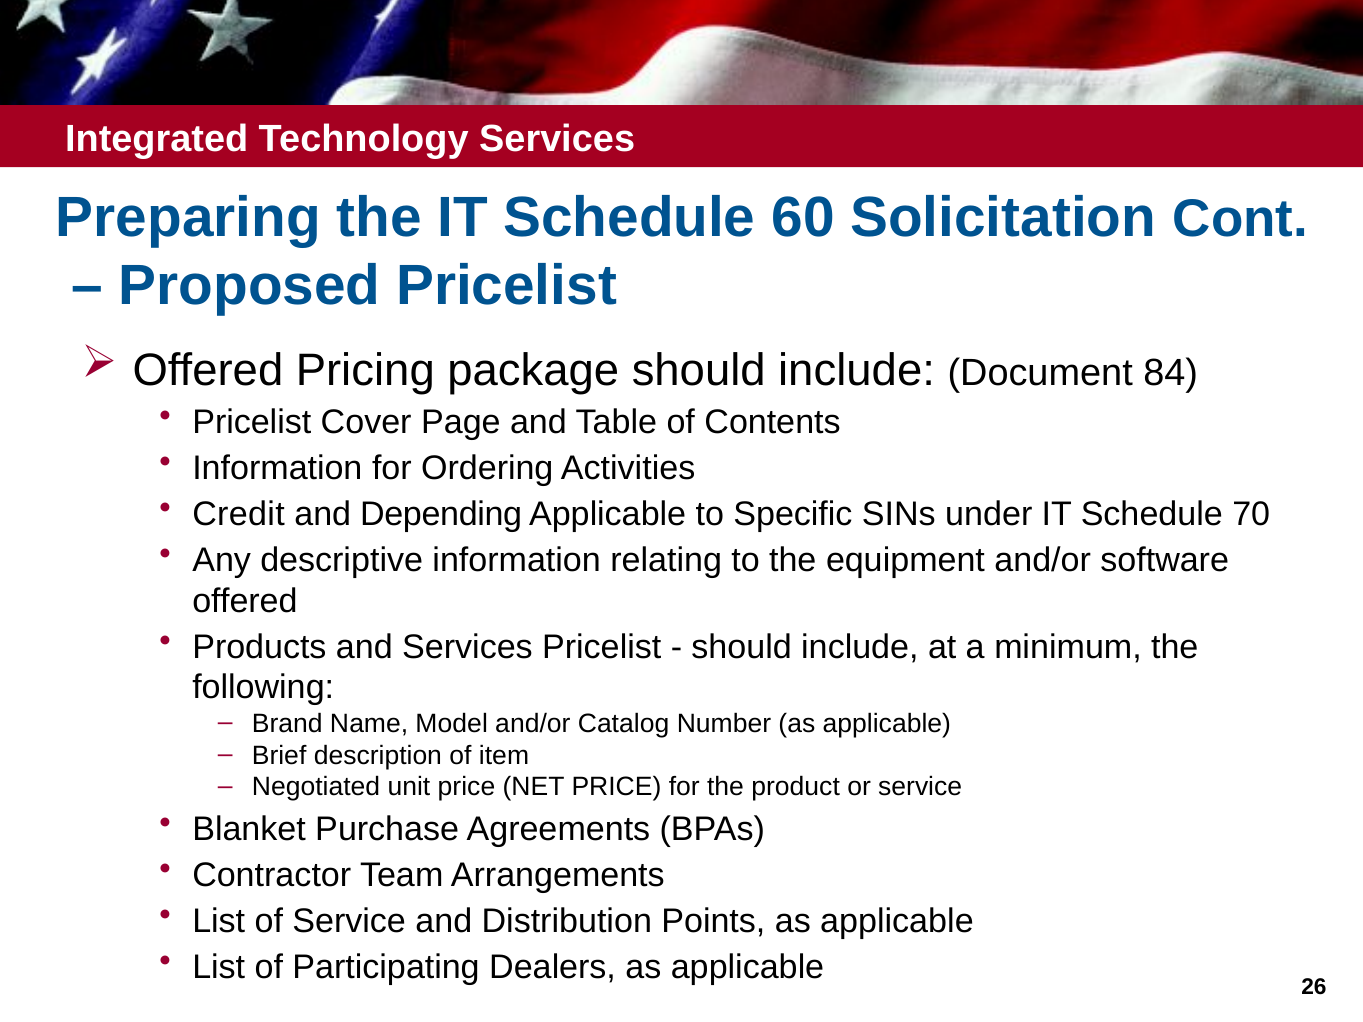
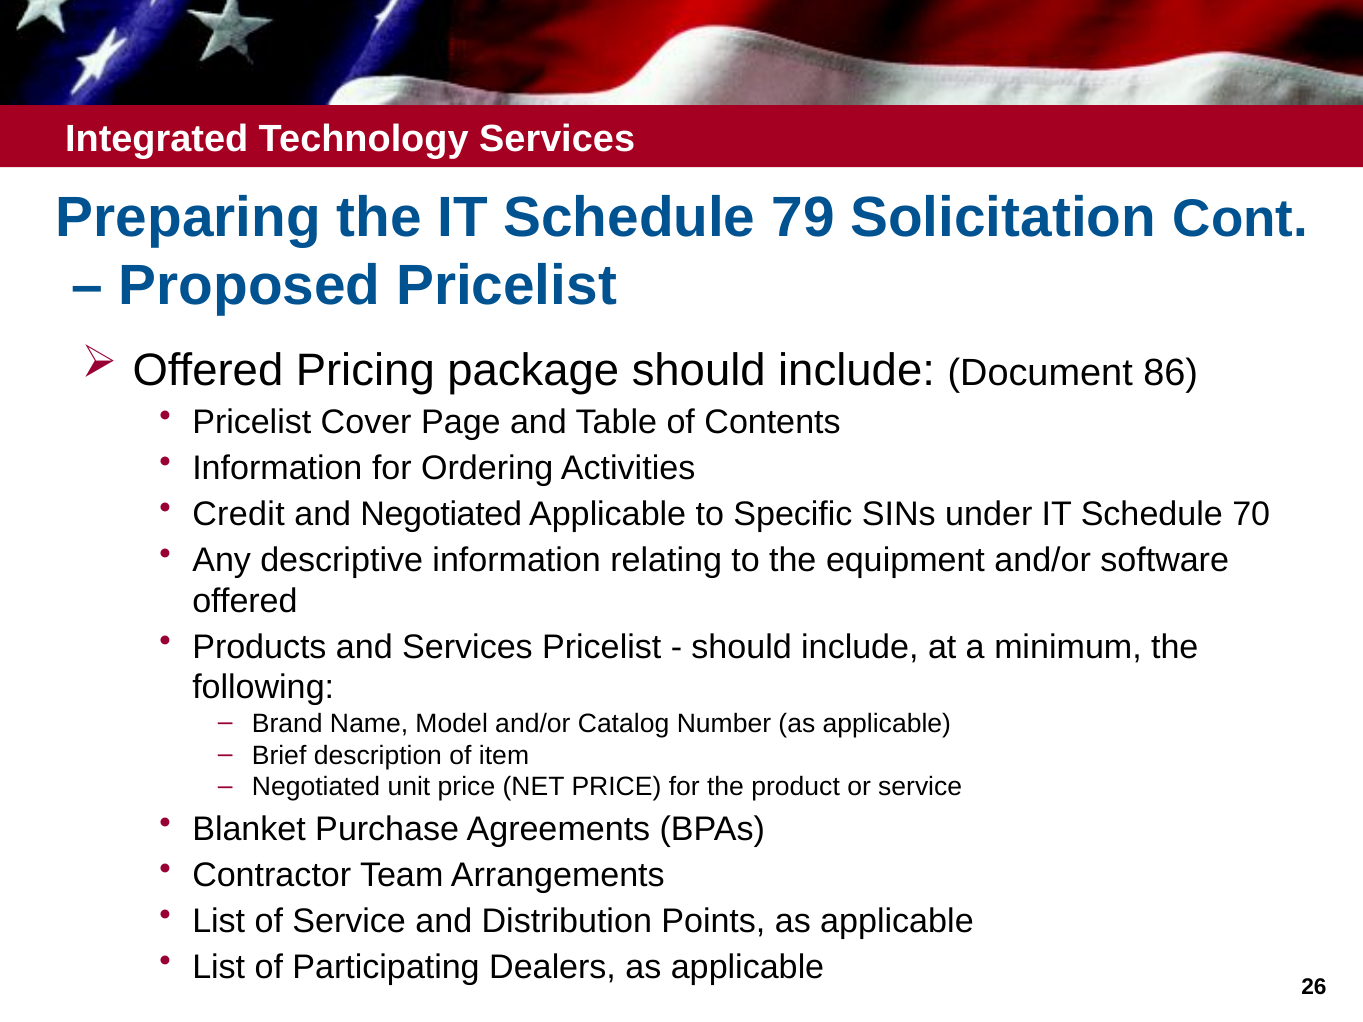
60: 60 -> 79
84: 84 -> 86
and Depending: Depending -> Negotiated
